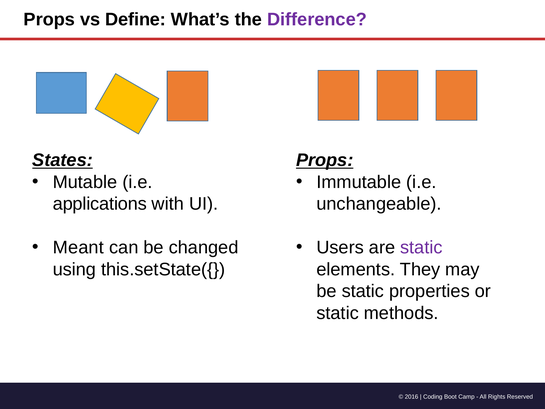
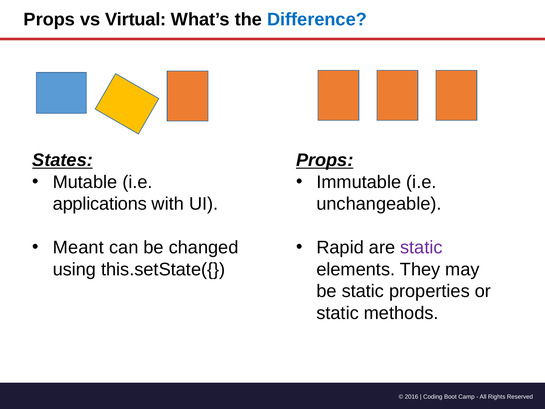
Define: Define -> Virtual
Difference colour: purple -> blue
Users: Users -> Rapid
